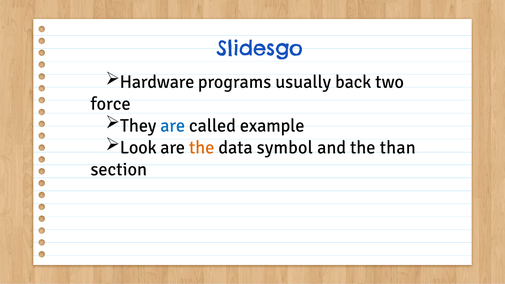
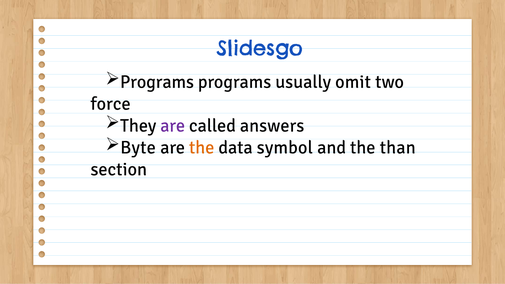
Hardware at (157, 82): Hardware -> Programs
back: back -> omit
are at (173, 126) colour: blue -> purple
example: example -> answers
Look: Look -> Byte
